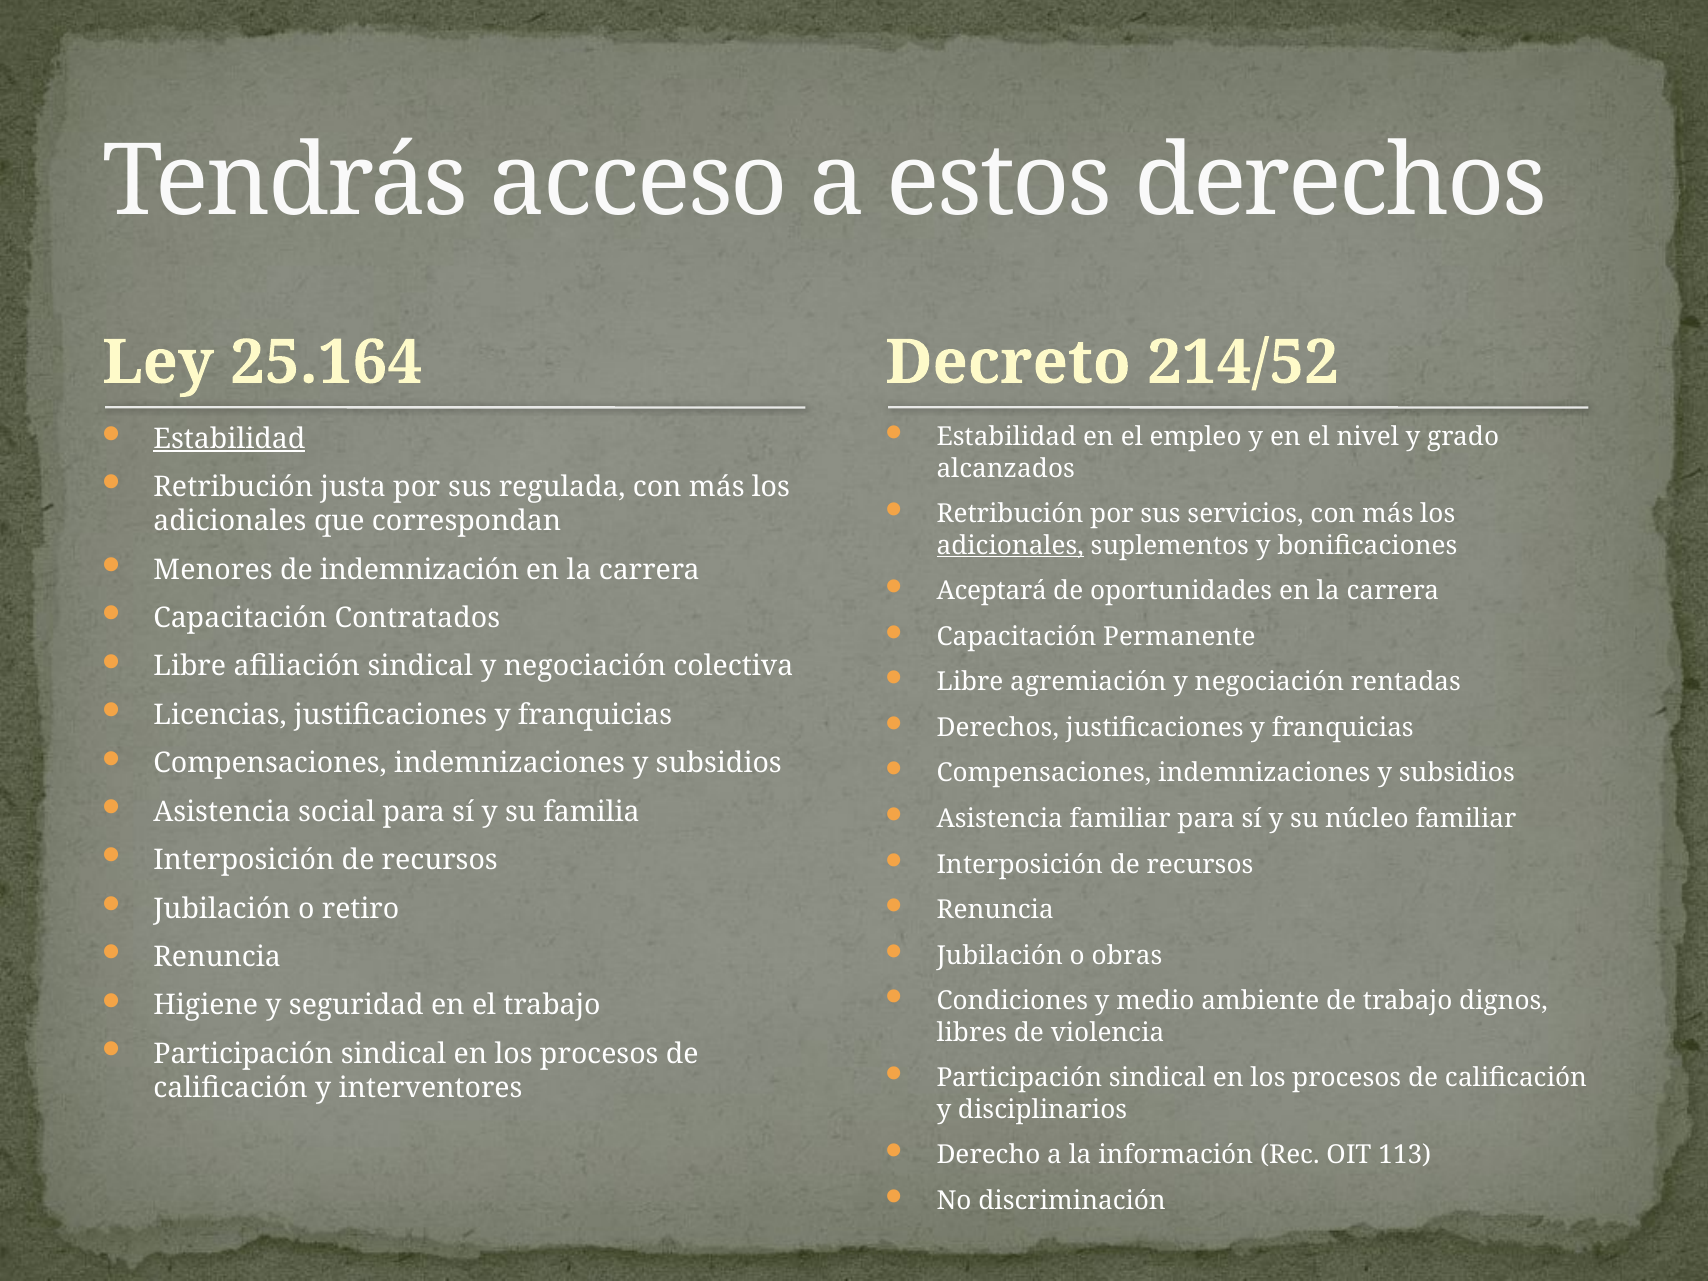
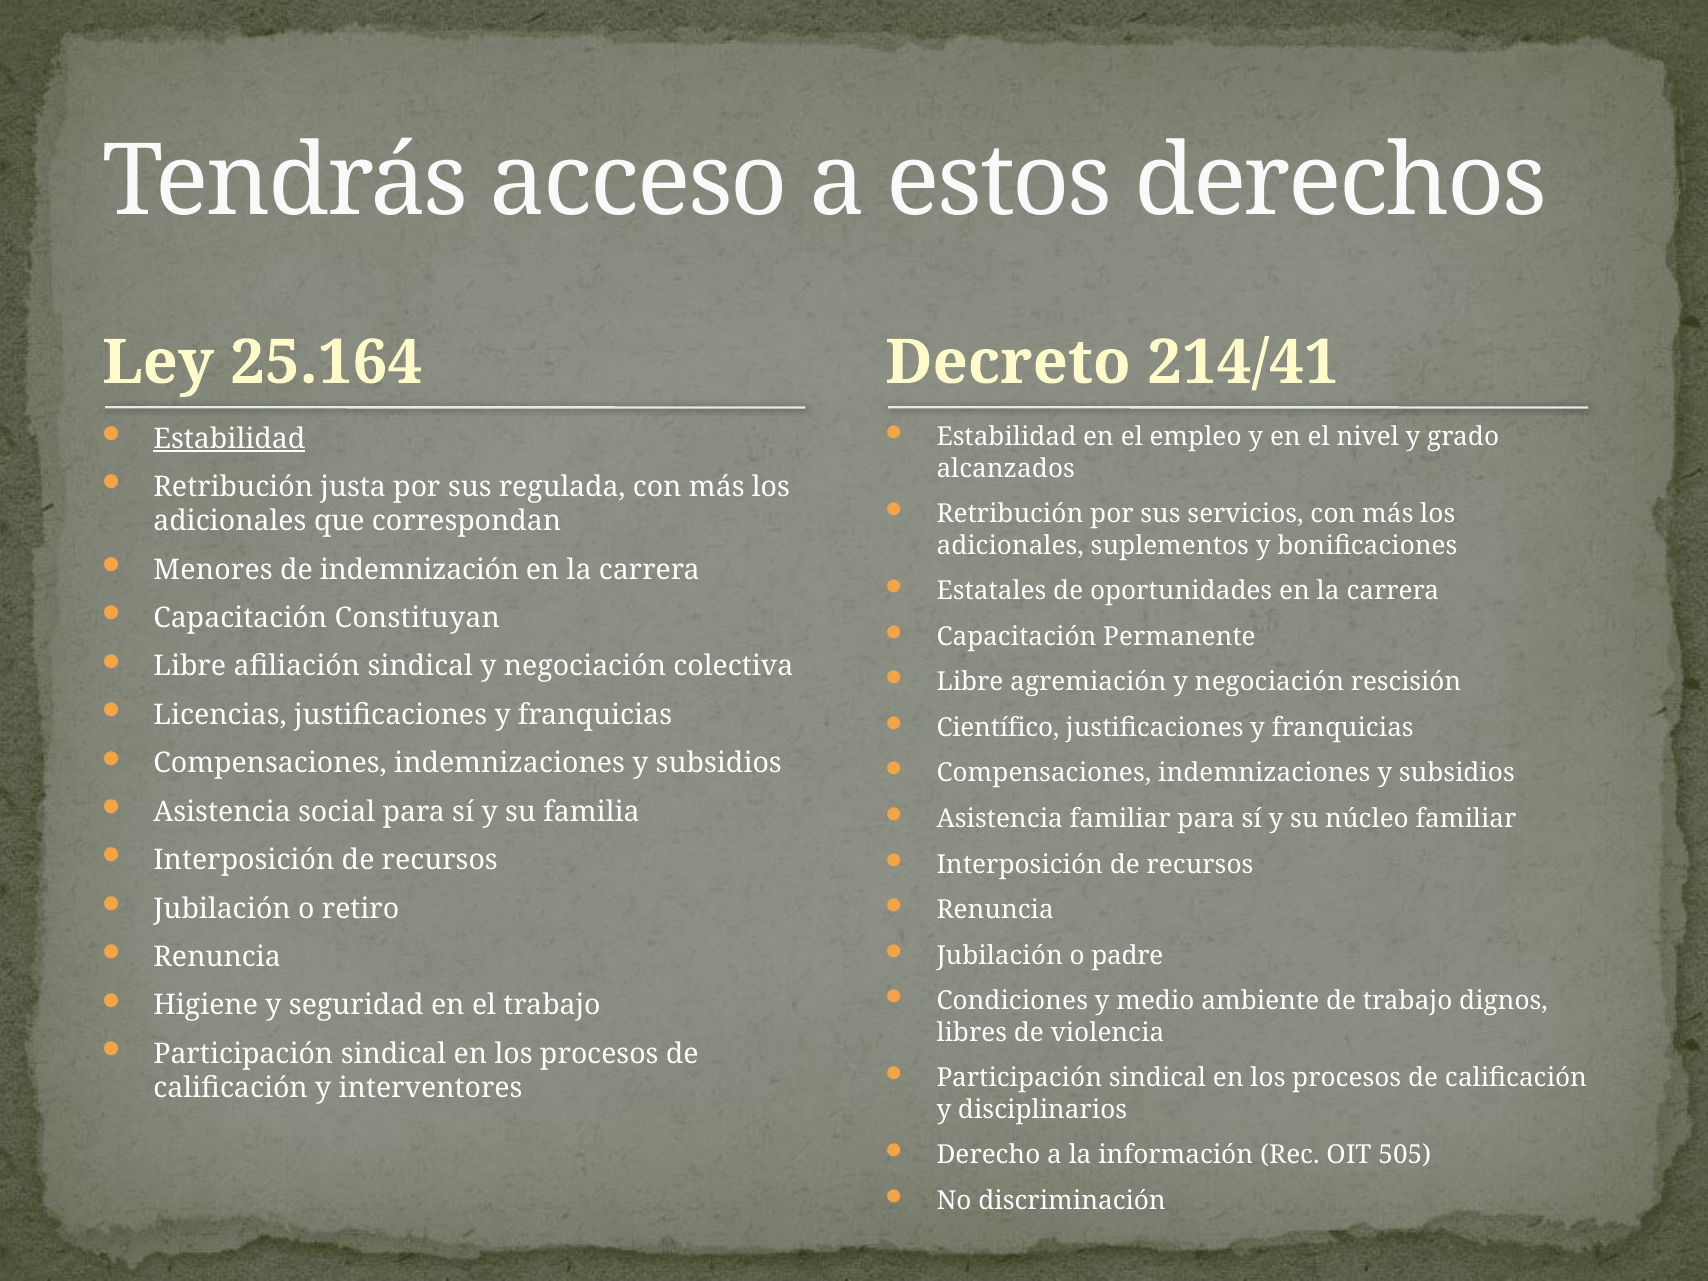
214/52: 214/52 -> 214/41
adicionales at (1010, 545) underline: present -> none
Aceptará: Aceptará -> Estatales
Contratados: Contratados -> Constituyan
rentadas: rentadas -> rescisión
Derechos at (998, 728): Derechos -> Científico
obras: obras -> padre
113: 113 -> 505
